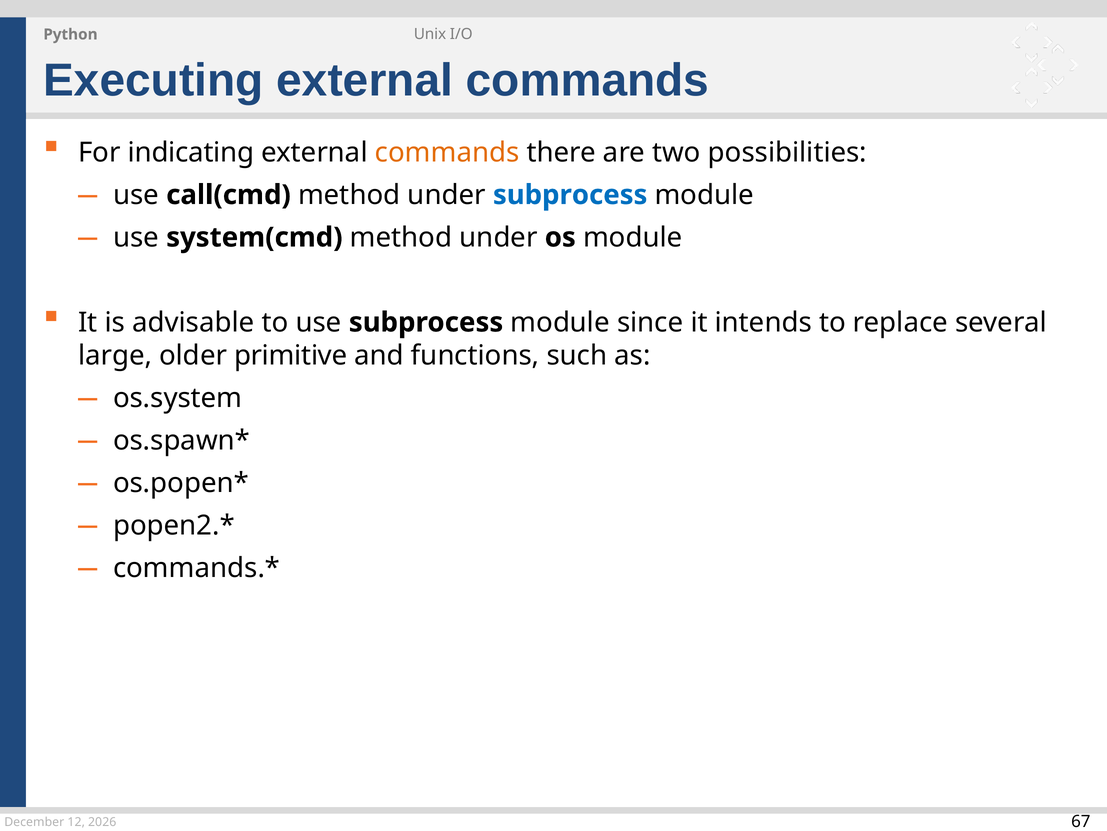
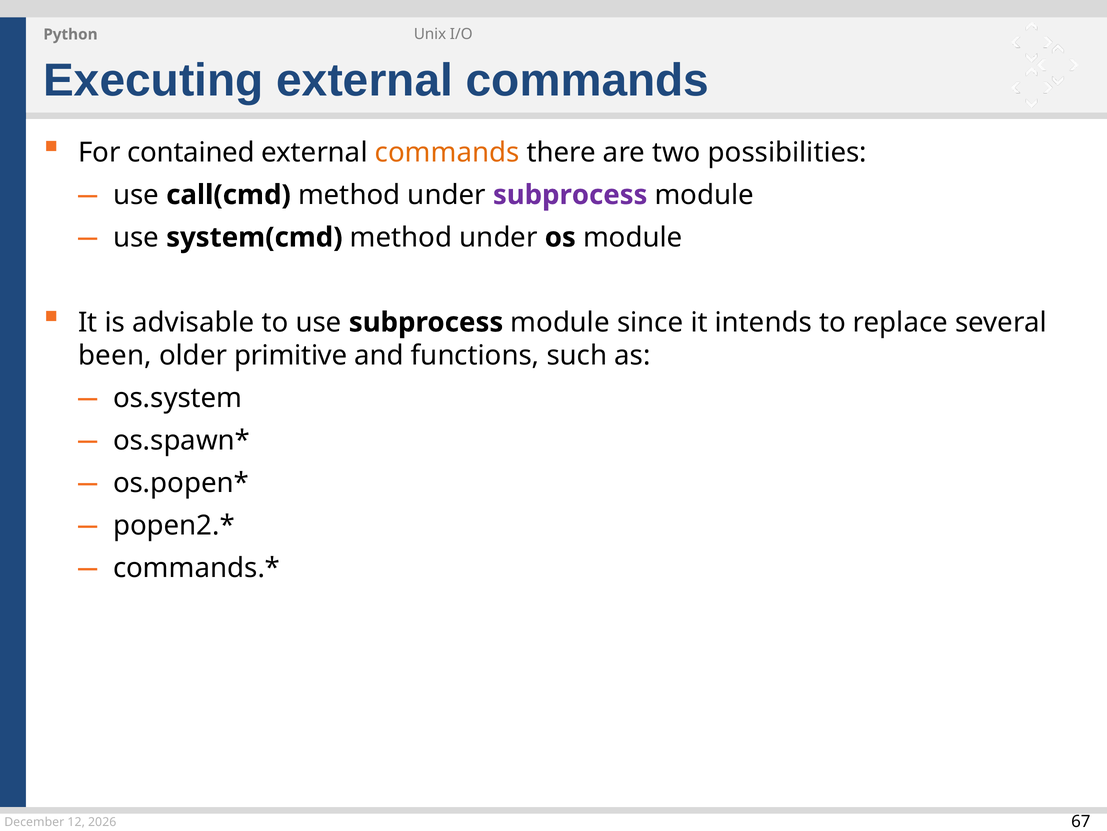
indicating: indicating -> contained
subprocess at (570, 195) colour: blue -> purple
large: large -> been
